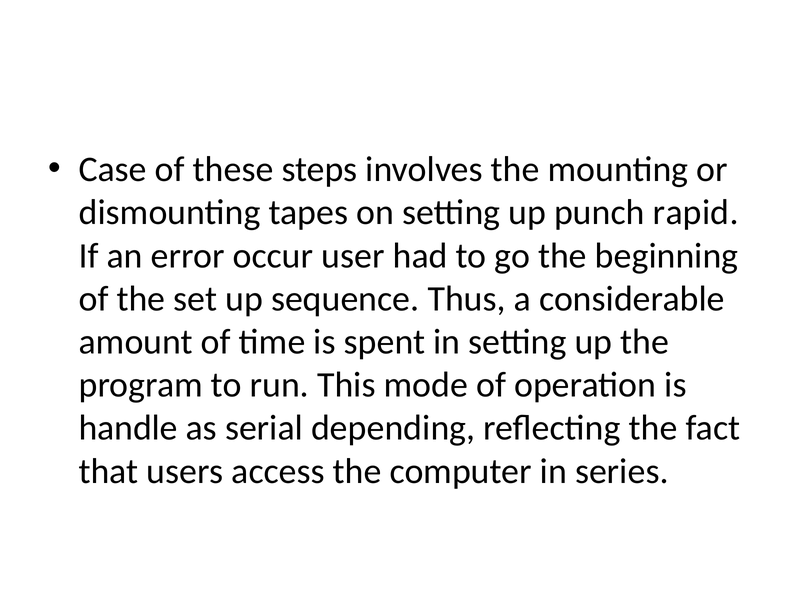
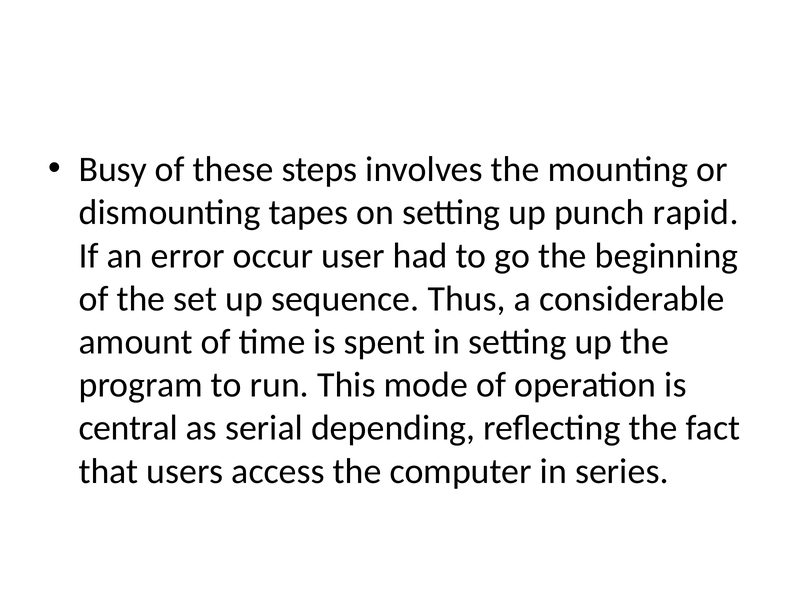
Case: Case -> Busy
handle: handle -> central
